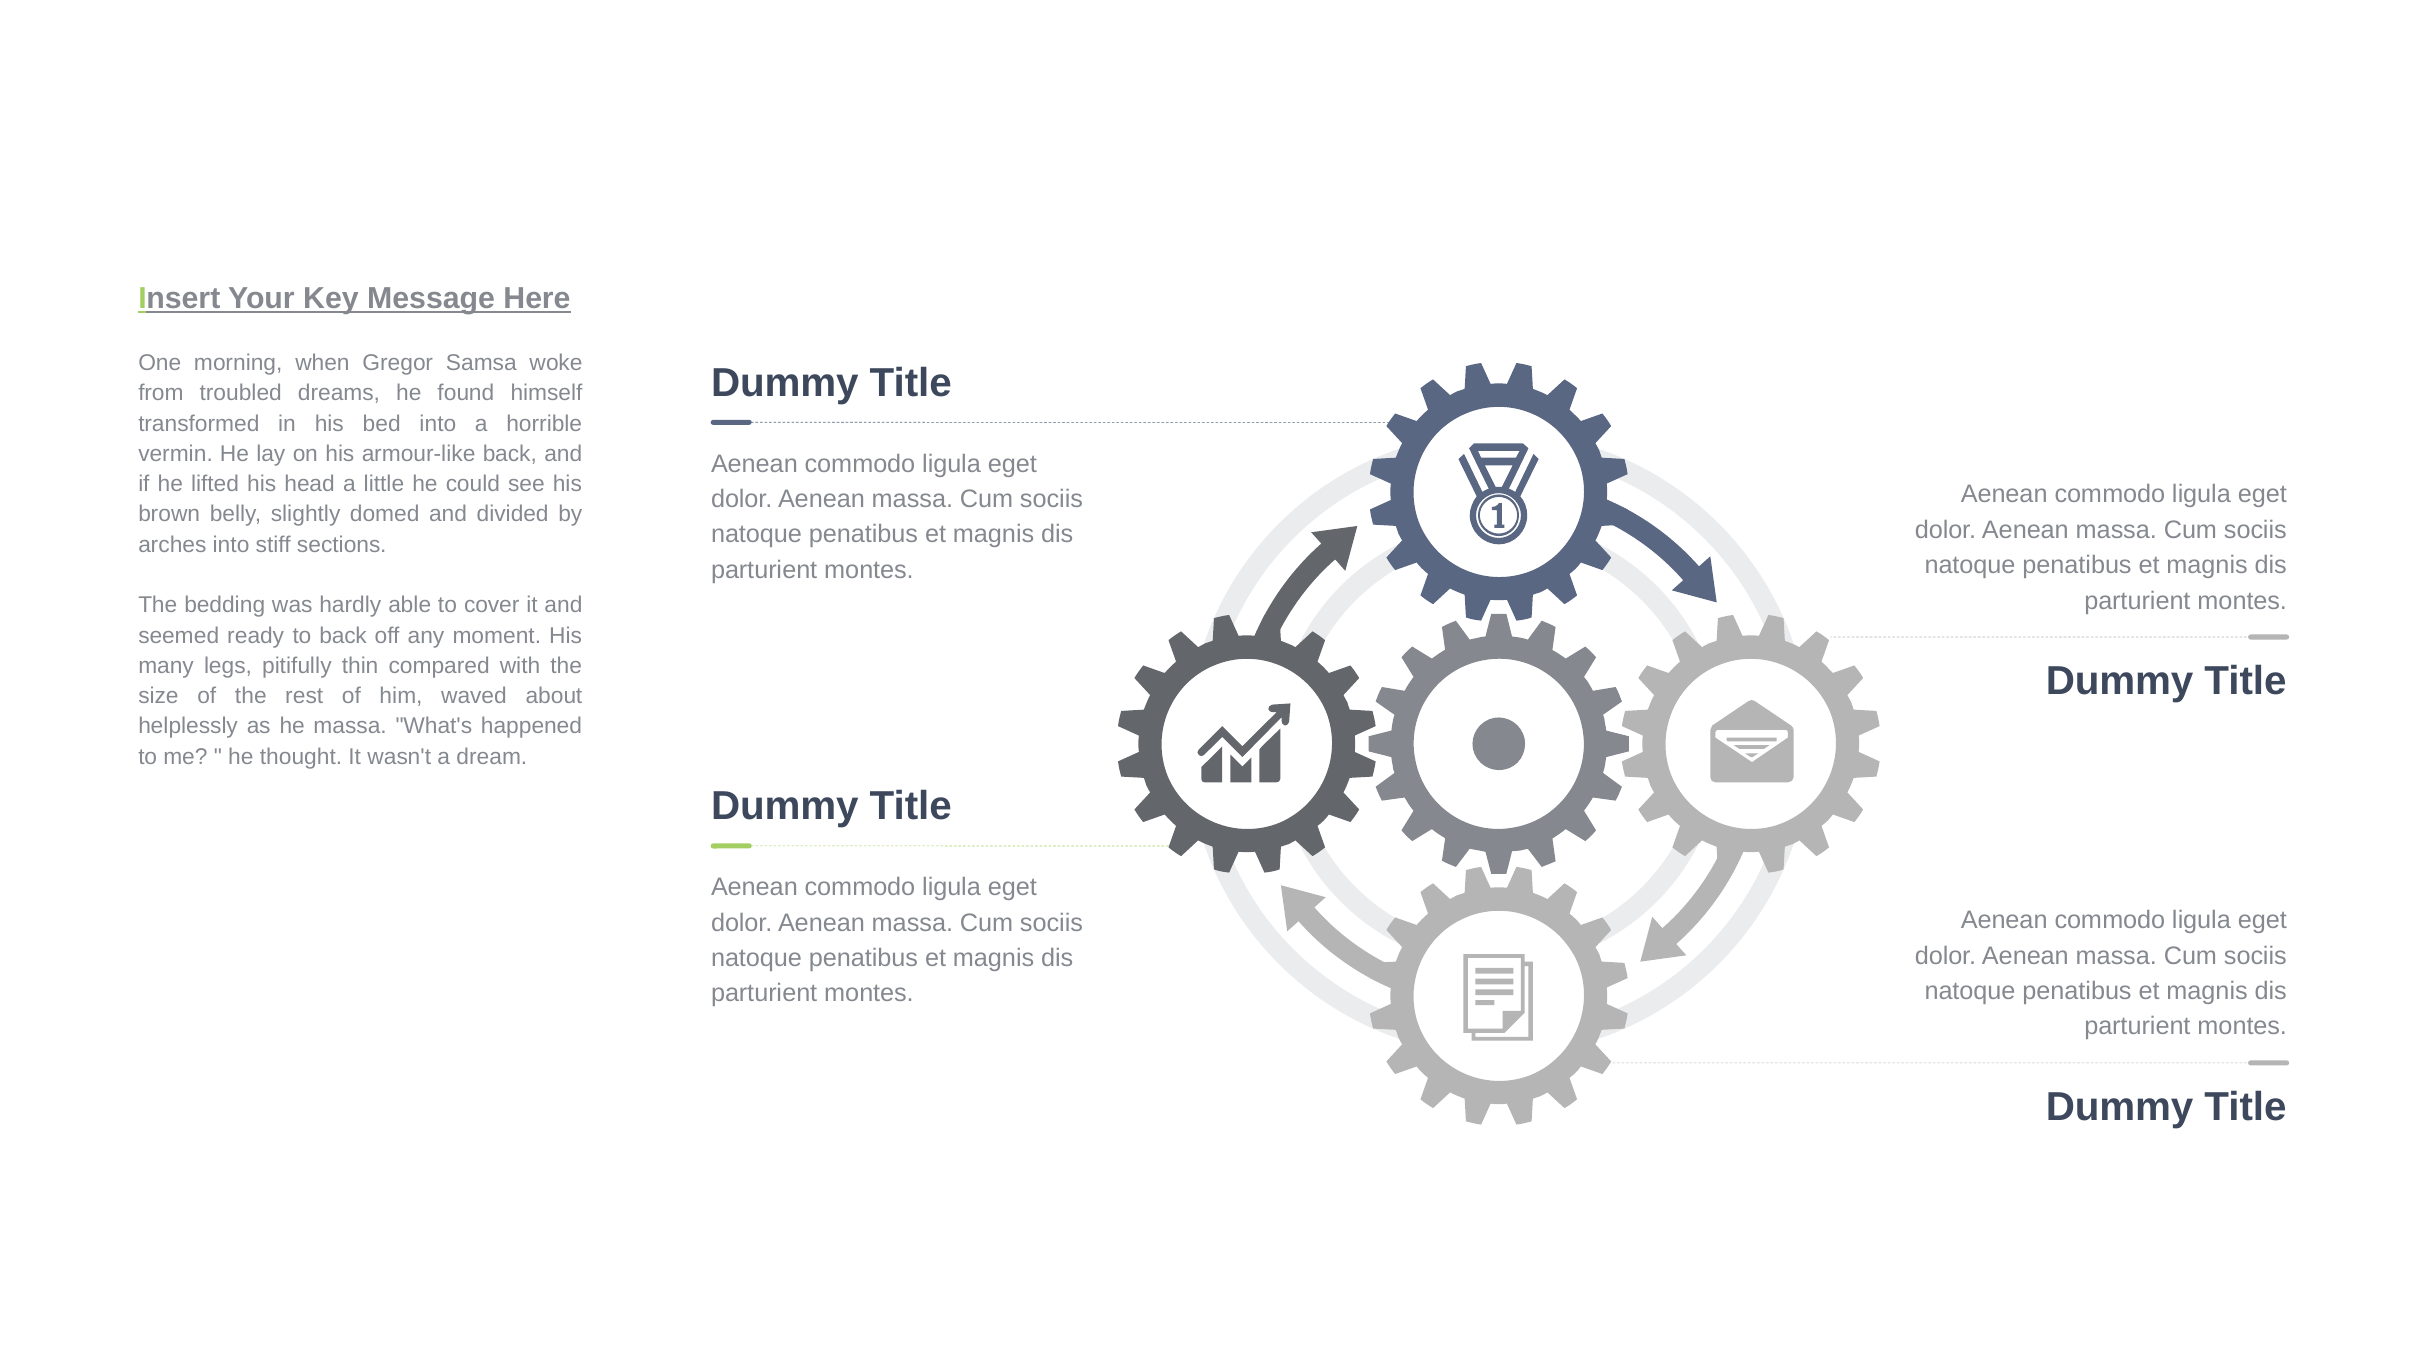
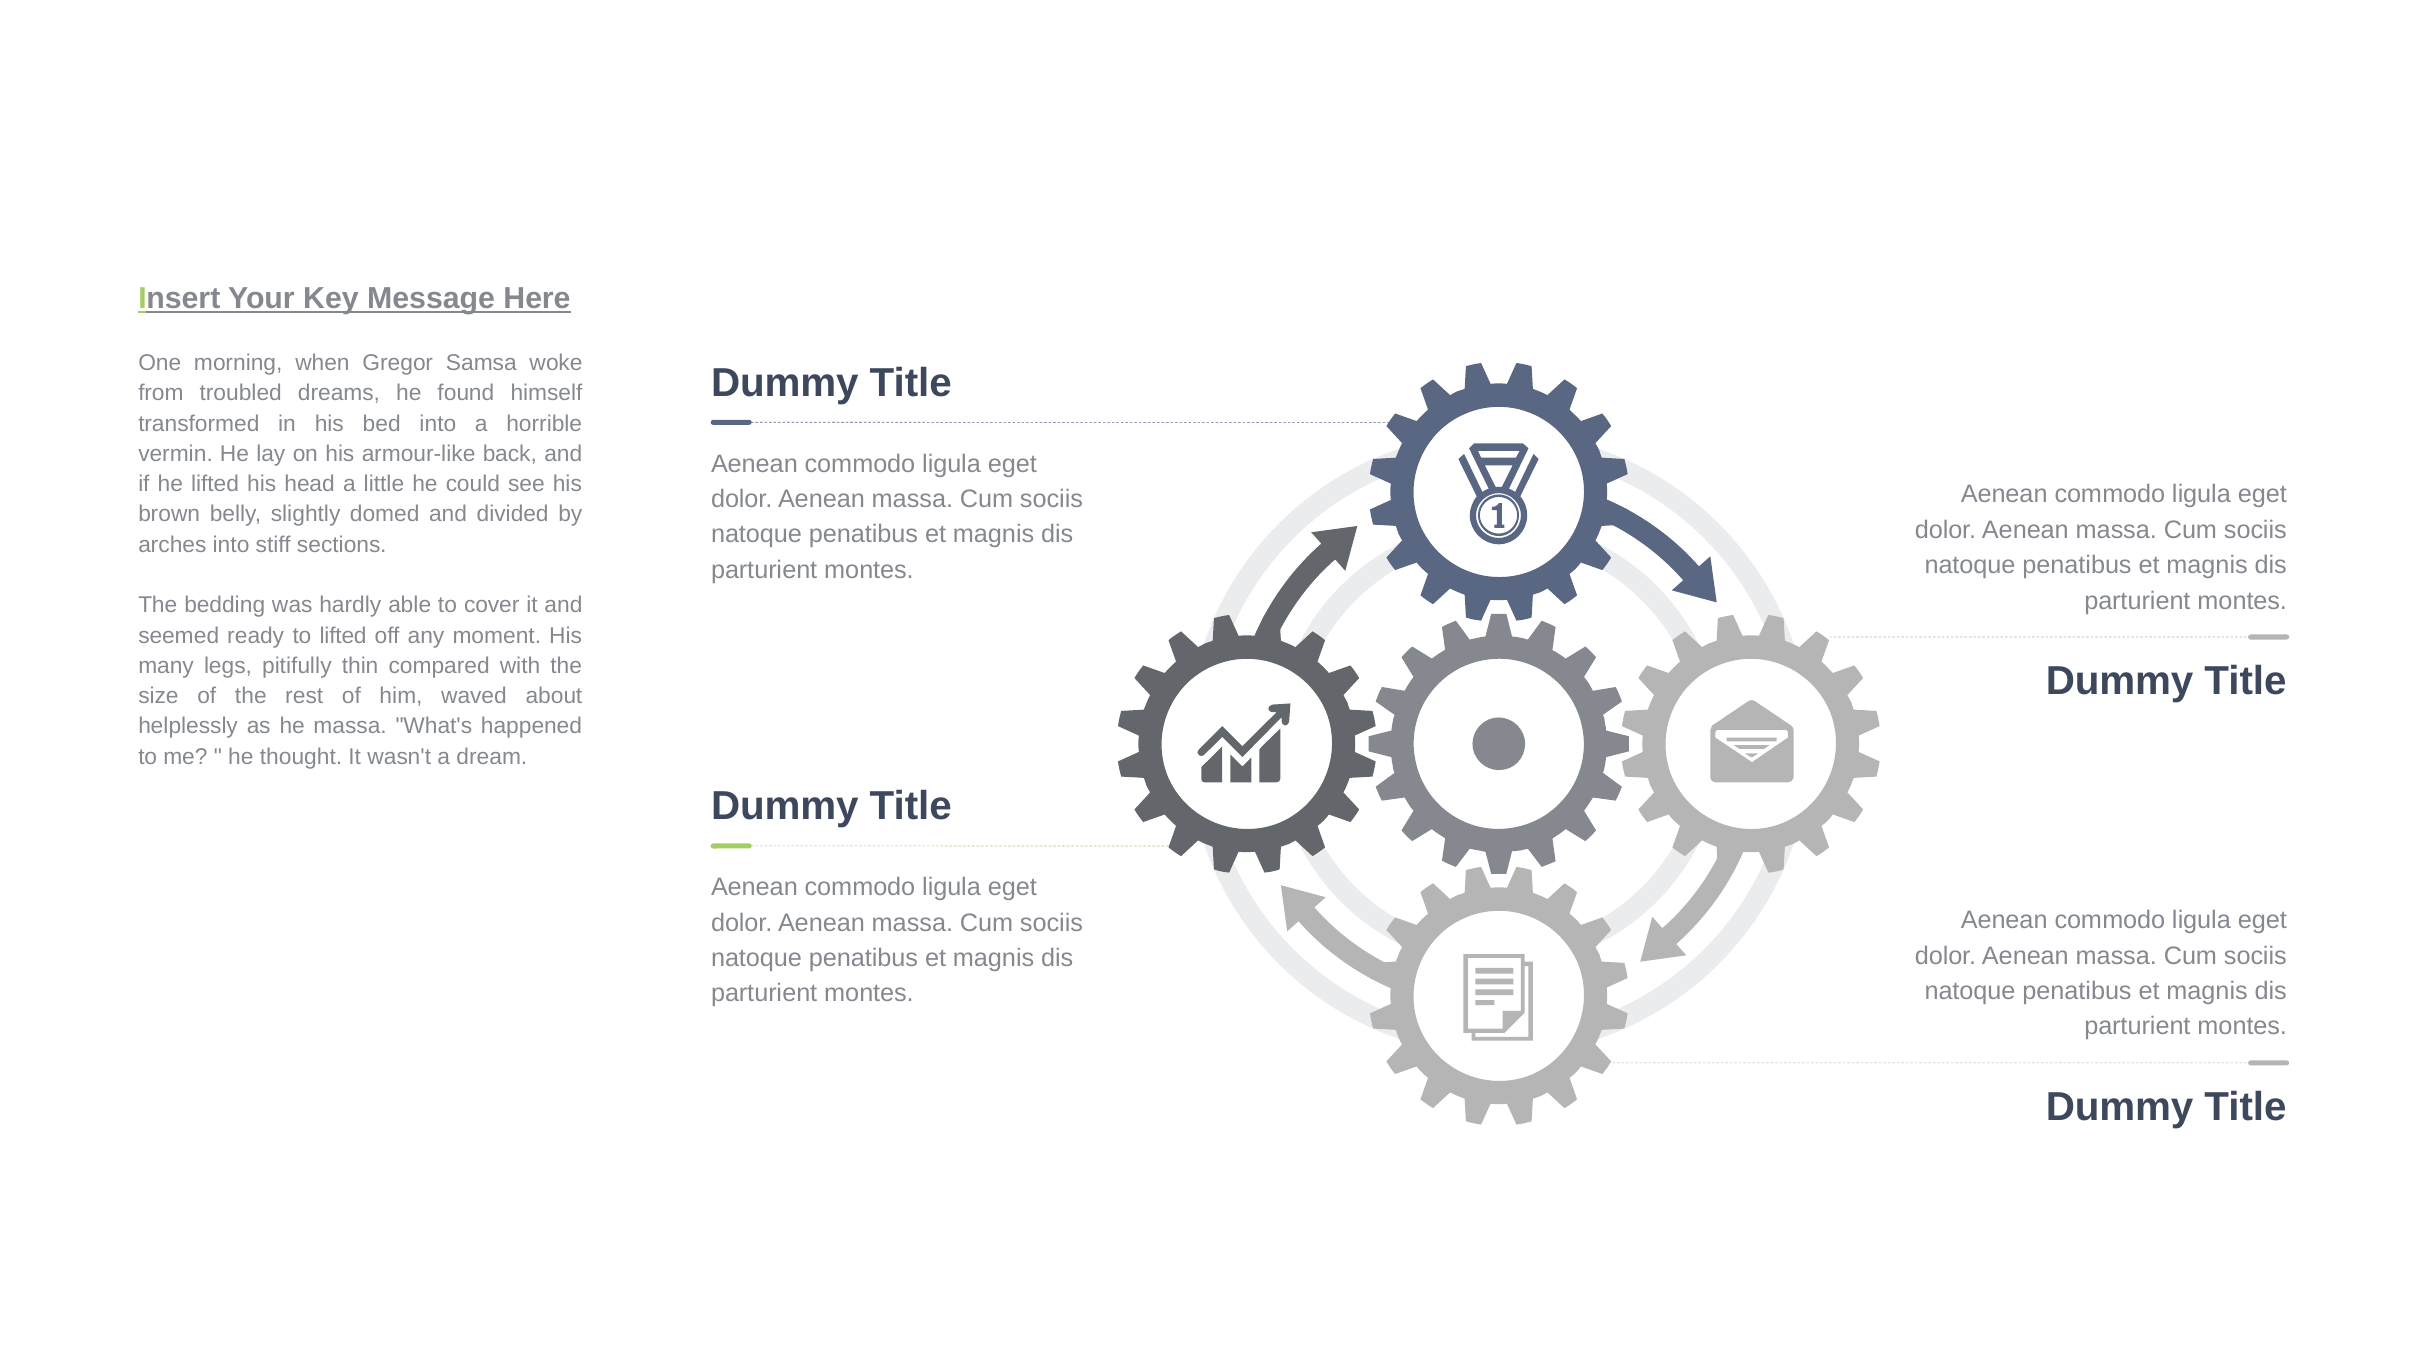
to back: back -> lifted
